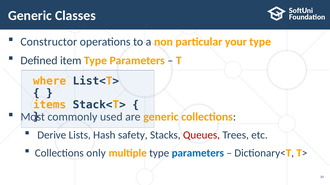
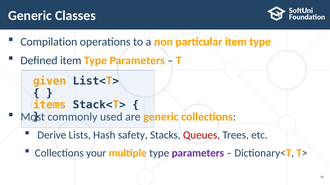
Constructor: Constructor -> Compilation
particular your: your -> item
where: where -> given
only: only -> your
parameters at (198, 154) colour: blue -> purple
